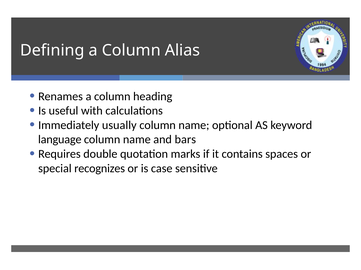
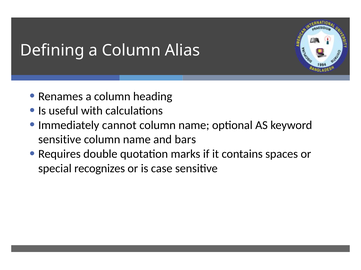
usually: usually -> cannot
language at (60, 140): language -> sensitive
